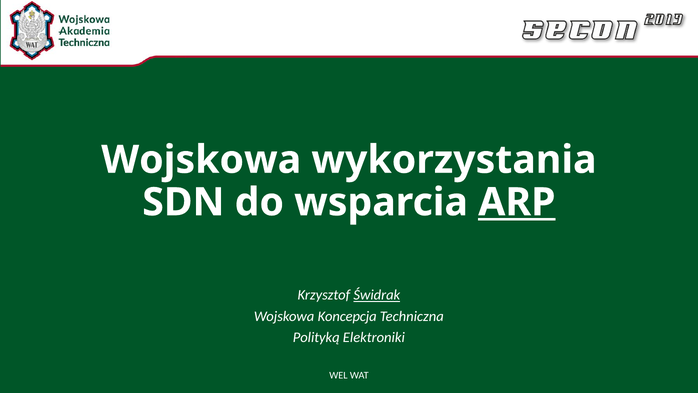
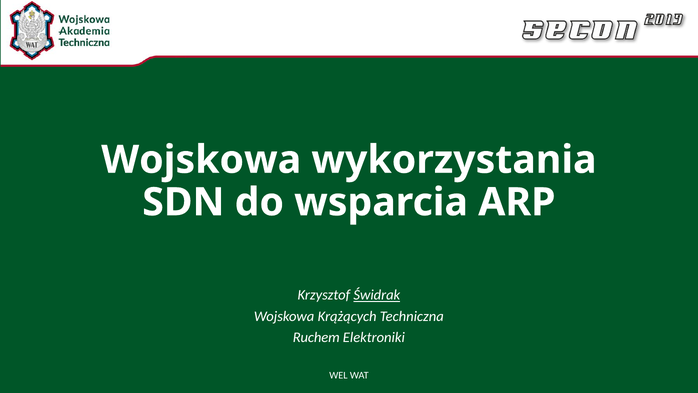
ARP underline: present -> none
Koncepcja: Koncepcja -> Krążących
Polityką: Polityką -> Ruchem
